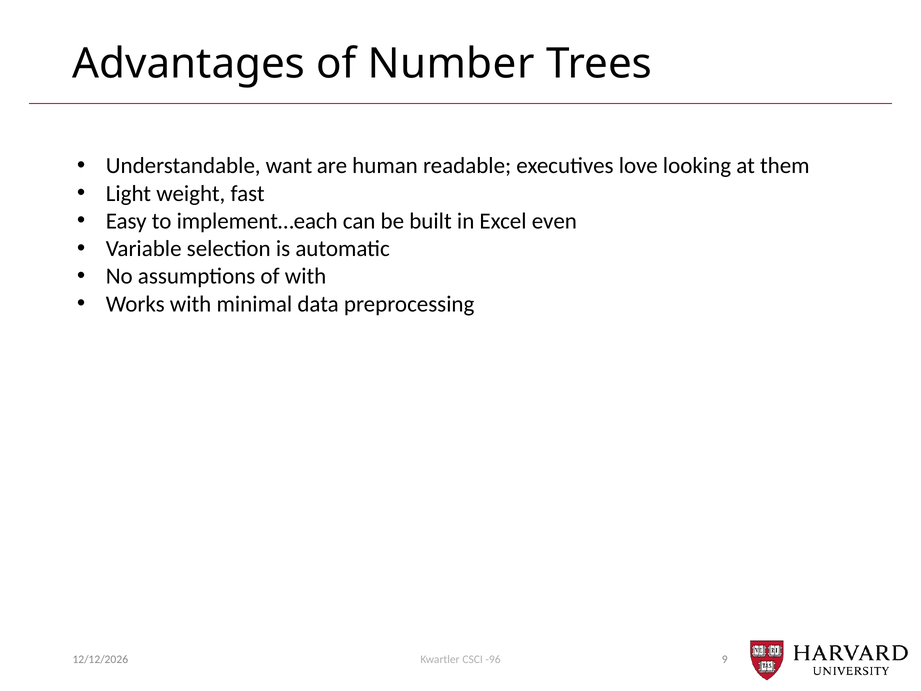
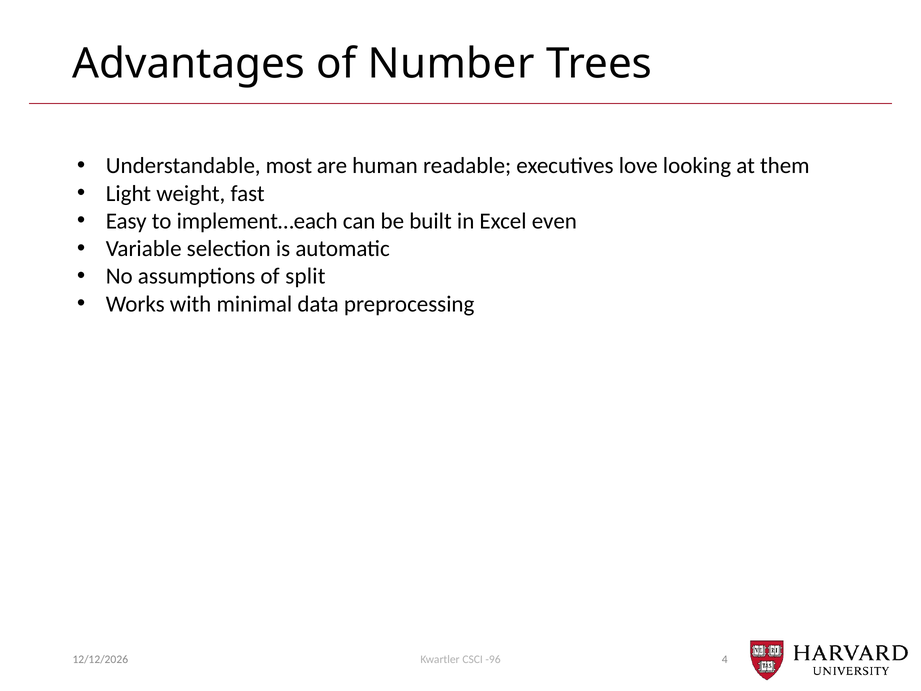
want: want -> most
of with: with -> split
9: 9 -> 4
